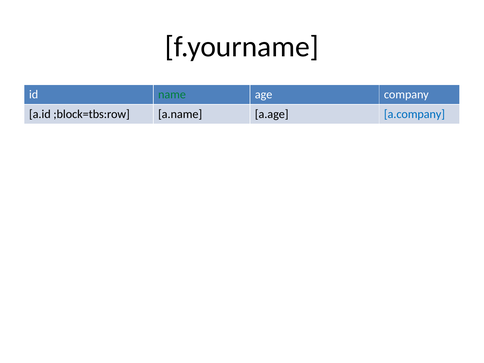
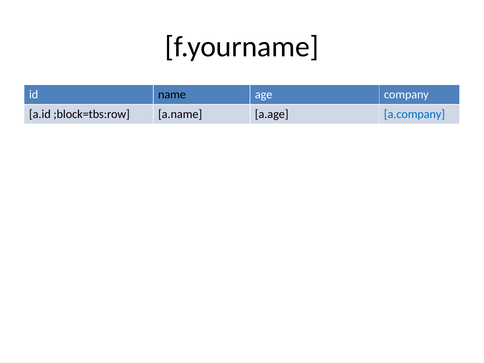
name colour: green -> black
